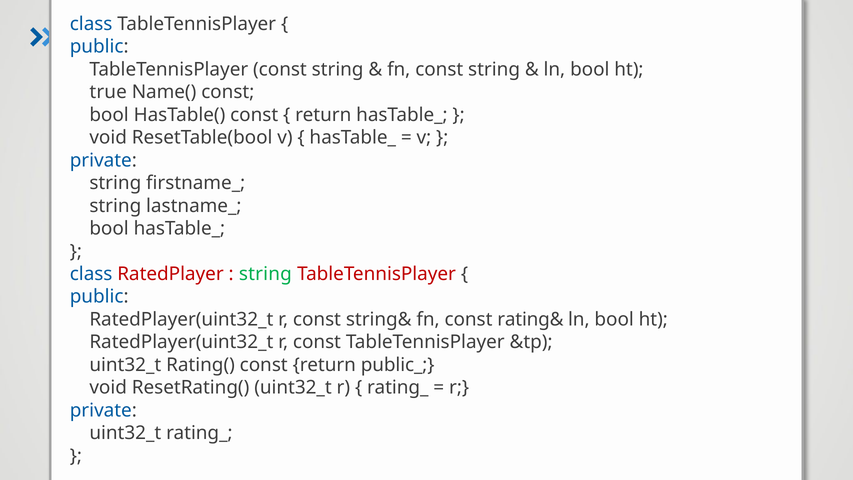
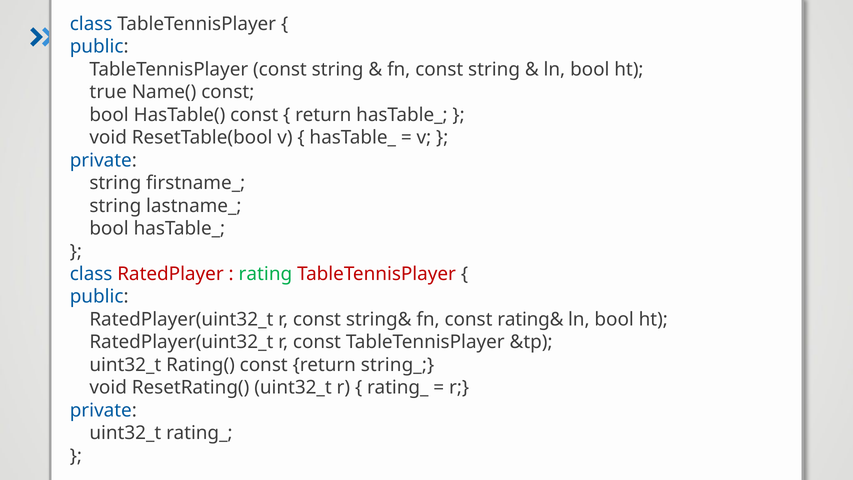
string at (265, 274): string -> rating
public_: public_ -> string_
